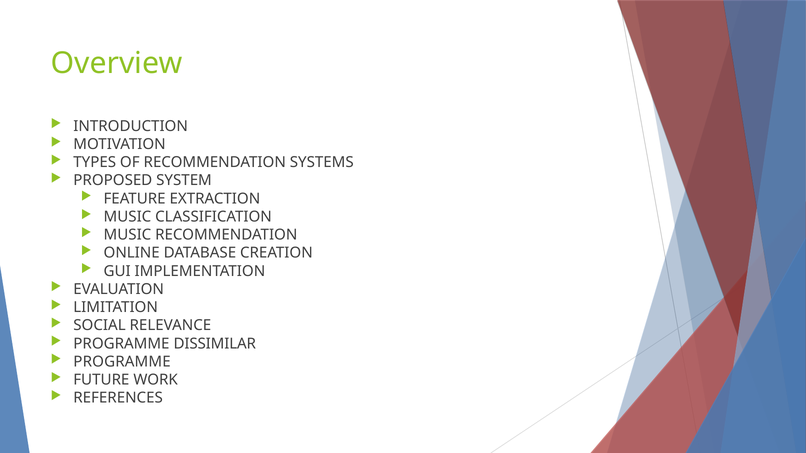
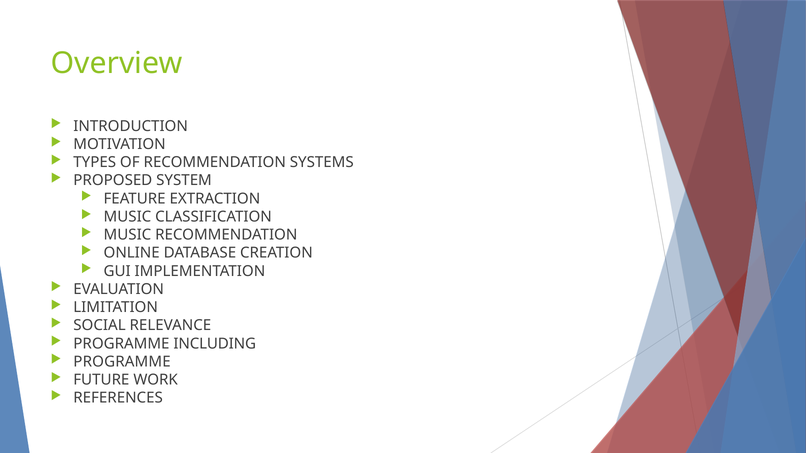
DISSIMILAR: DISSIMILAR -> INCLUDING
